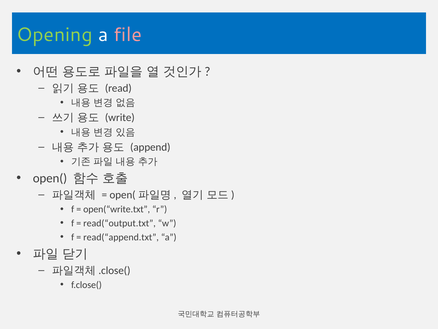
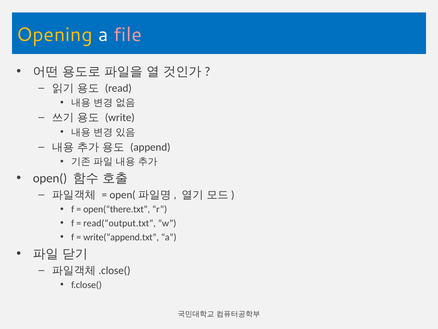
Opening colour: light green -> yellow
open(“write.txt: open(“write.txt -> open(“there.txt
read(“append.txt: read(“append.txt -> write(“append.txt
